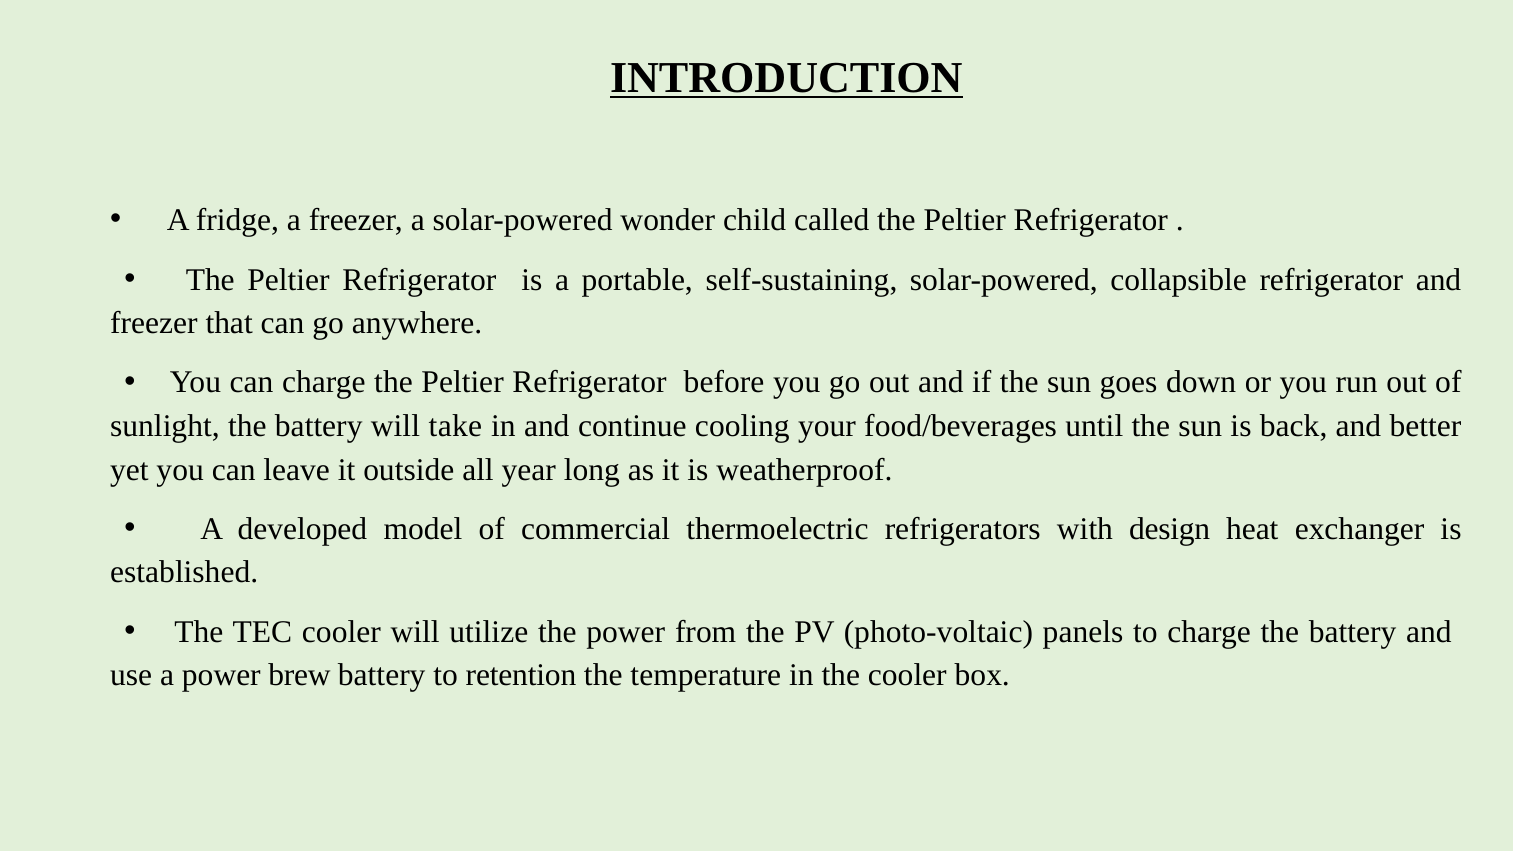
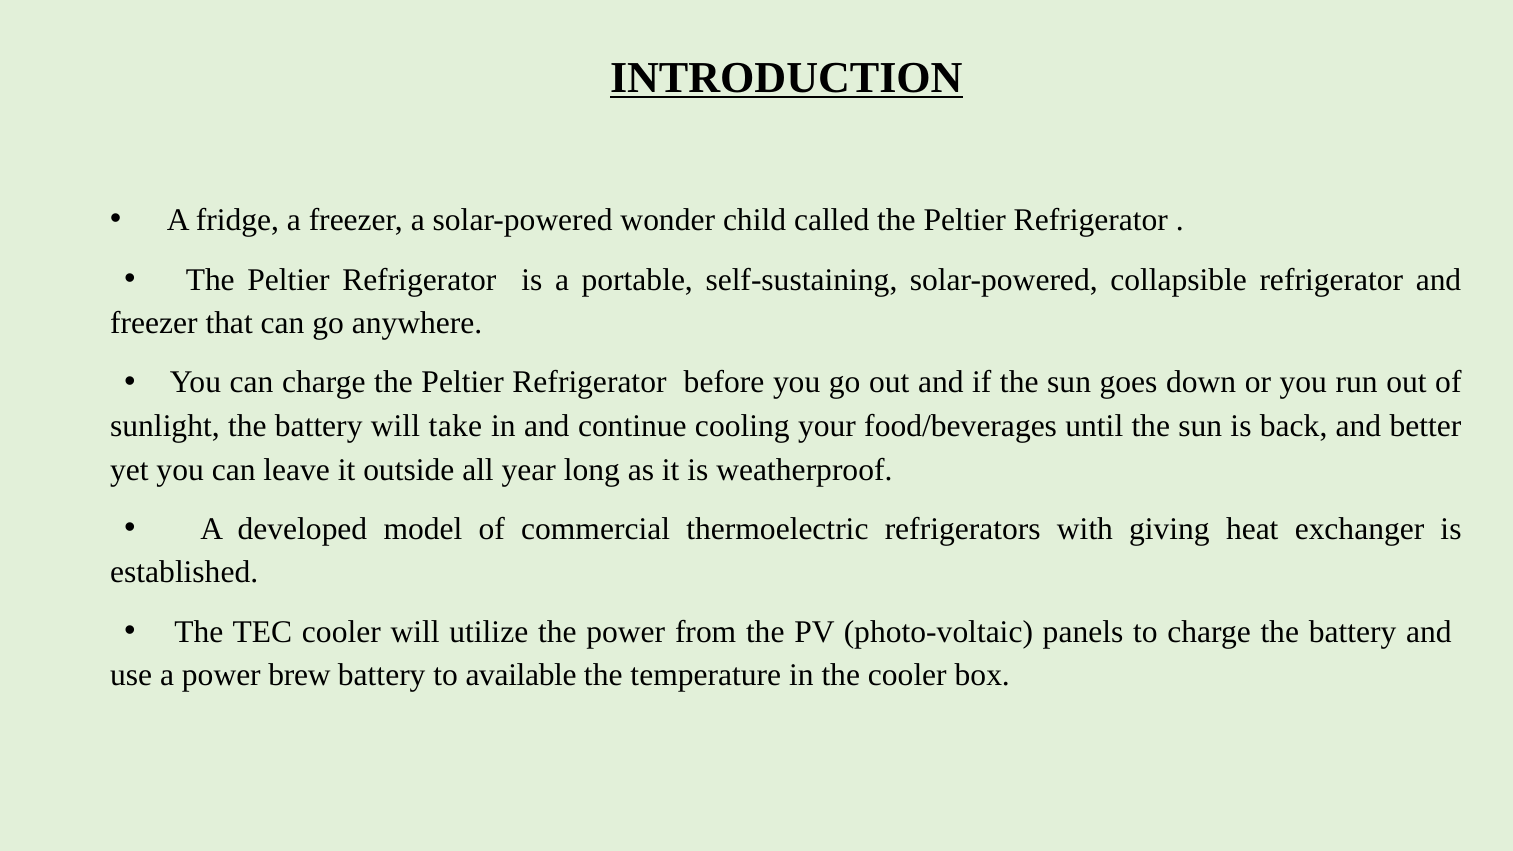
design: design -> giving
retention: retention -> available
